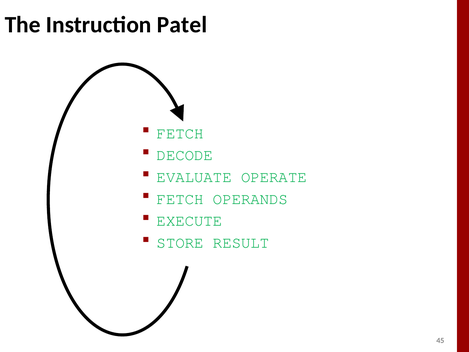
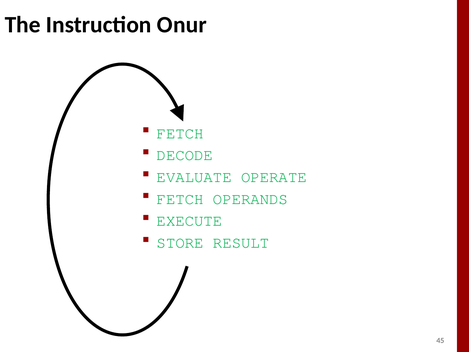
Patel: Patel -> Onur
